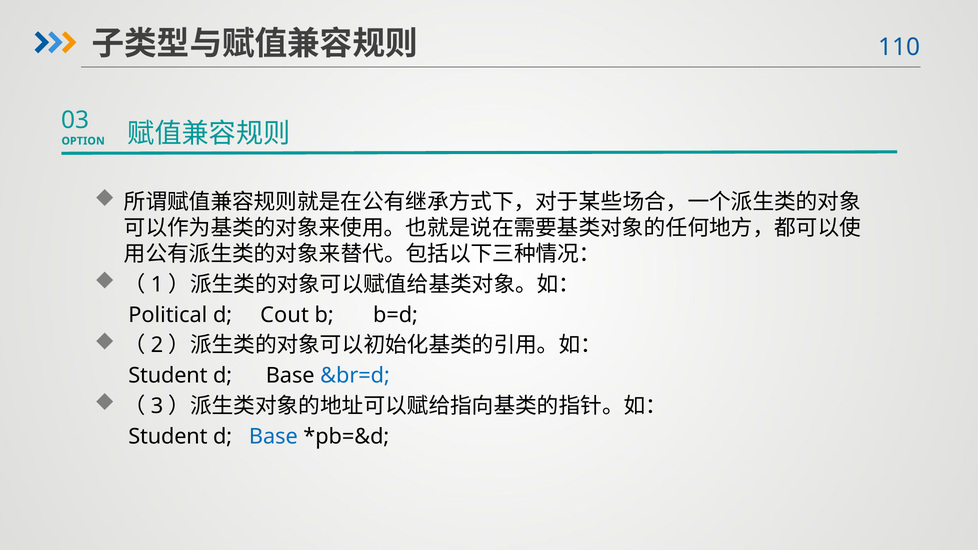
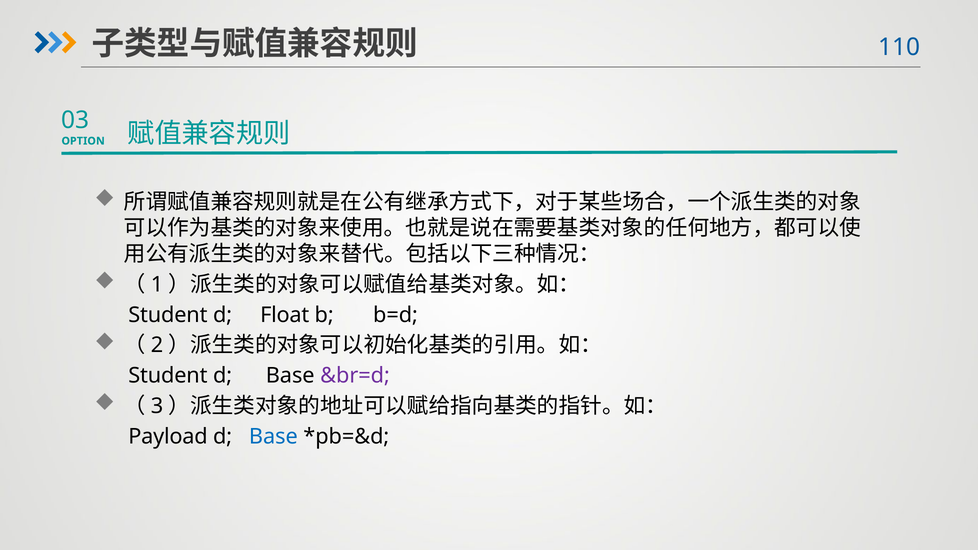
Political at (168, 315): Political -> Student
Cout: Cout -> Float
&br=d colour: blue -> purple
Student at (168, 437): Student -> Payload
